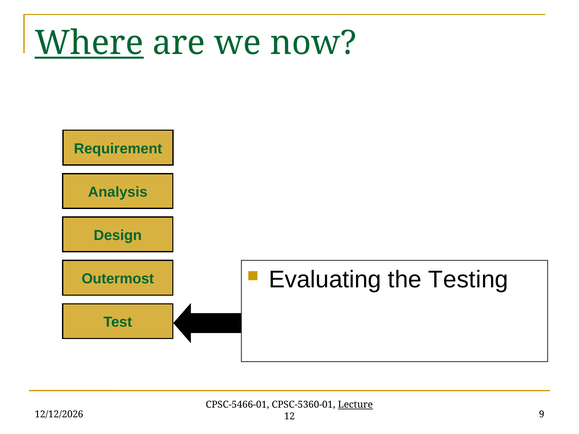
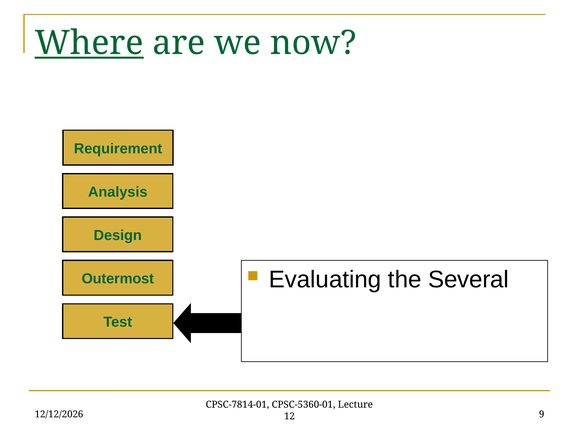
Testing: Testing -> Several
CPSC-5466-01: CPSC-5466-01 -> CPSC-7814-01
Lecture underline: present -> none
